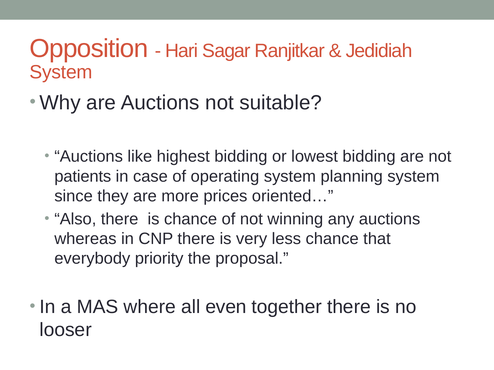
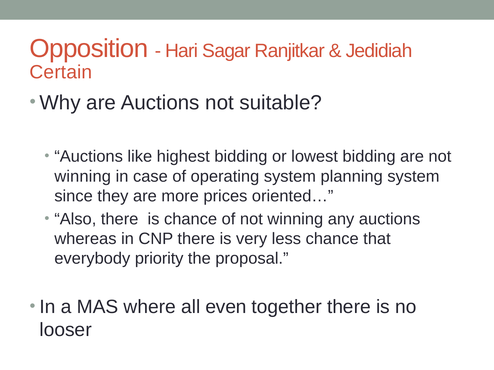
System at (61, 72): System -> Certain
patients at (83, 177): patients -> winning
